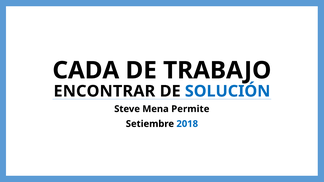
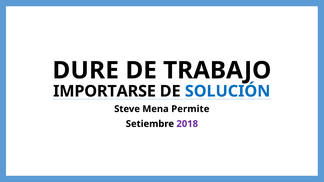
CADA: CADA -> DURE
ENCONTRAR: ENCONTRAR -> IMPORTARSE
2018 colour: blue -> purple
